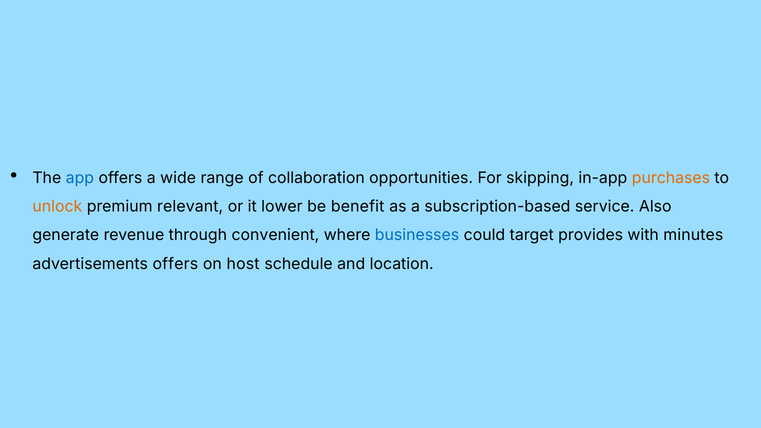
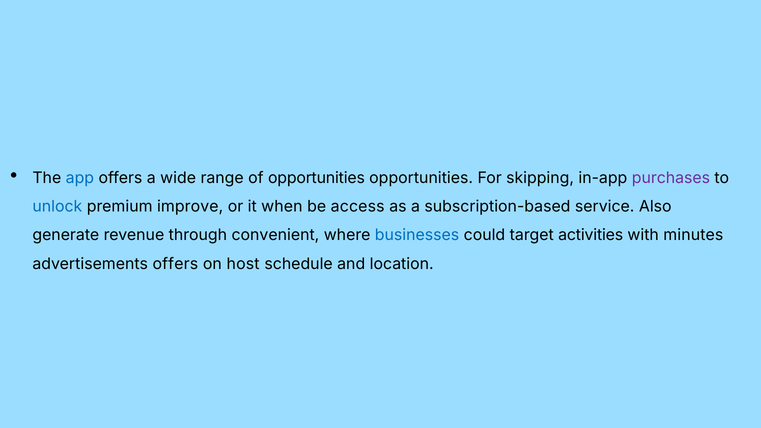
of collaboration: collaboration -> opportunities
purchases colour: orange -> purple
unlock colour: orange -> blue
relevant: relevant -> improve
lower: lower -> when
benefit: benefit -> access
provides: provides -> activities
